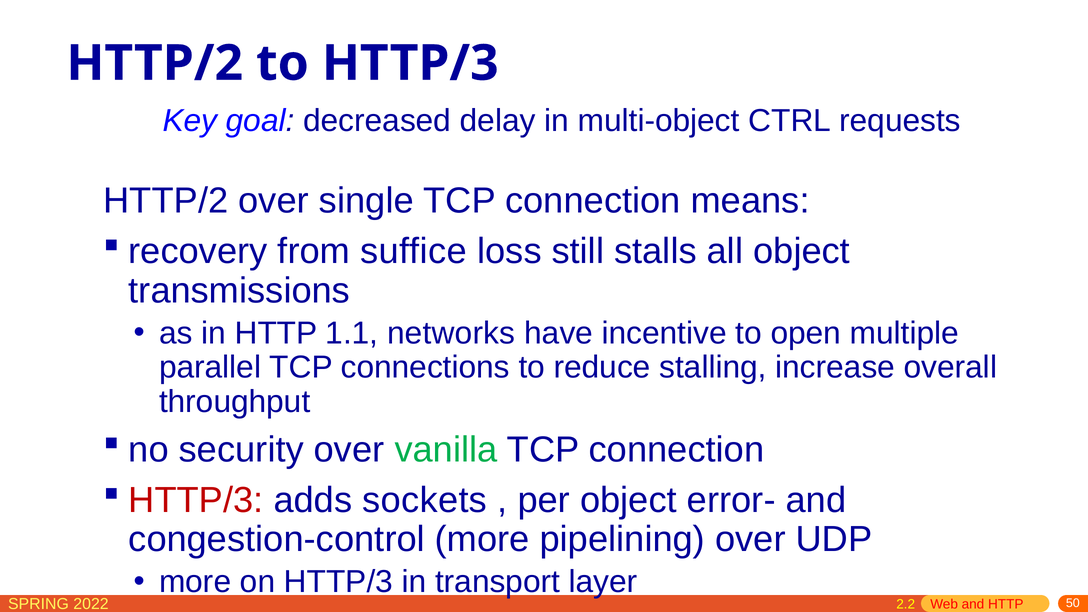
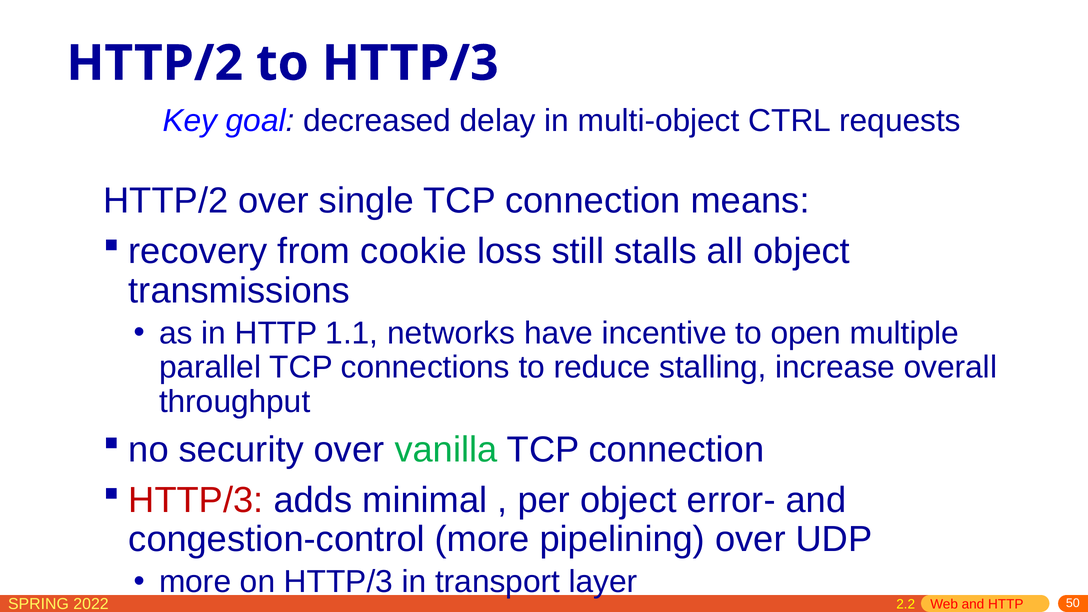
suffice: suffice -> cookie
sockets: sockets -> minimal
